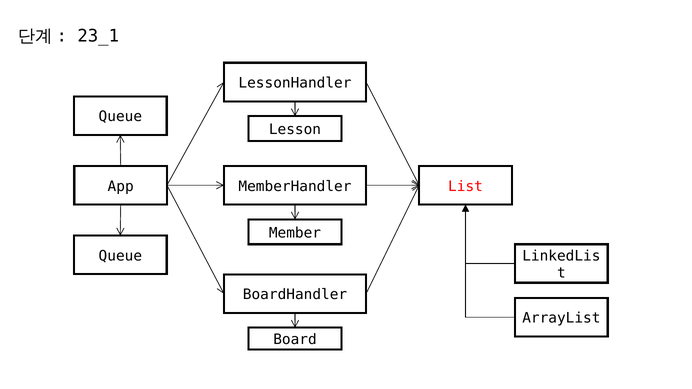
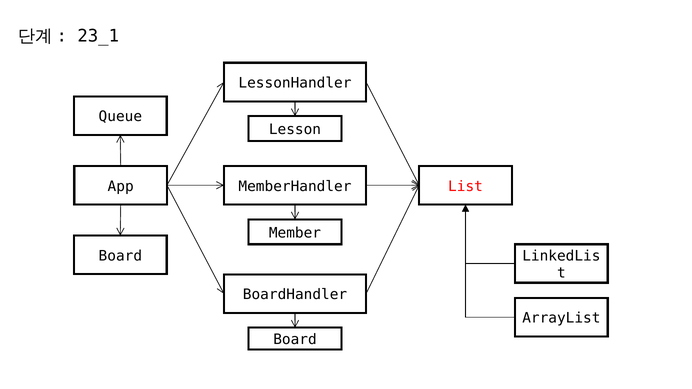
Queue at (120, 256): Queue -> Board
